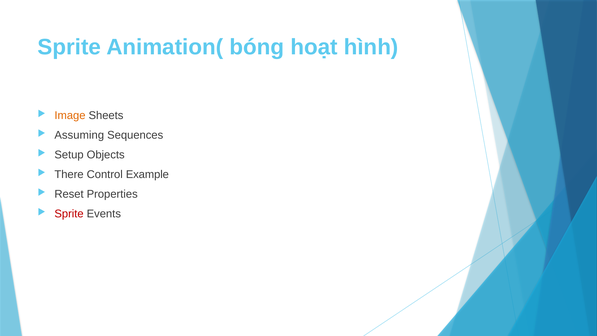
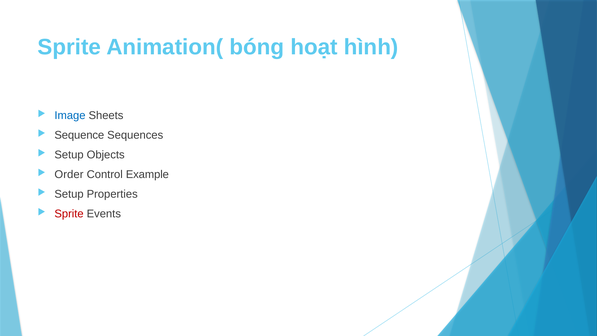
Image colour: orange -> blue
Assuming: Assuming -> Sequence
There: There -> Order
Reset at (69, 194): Reset -> Setup
